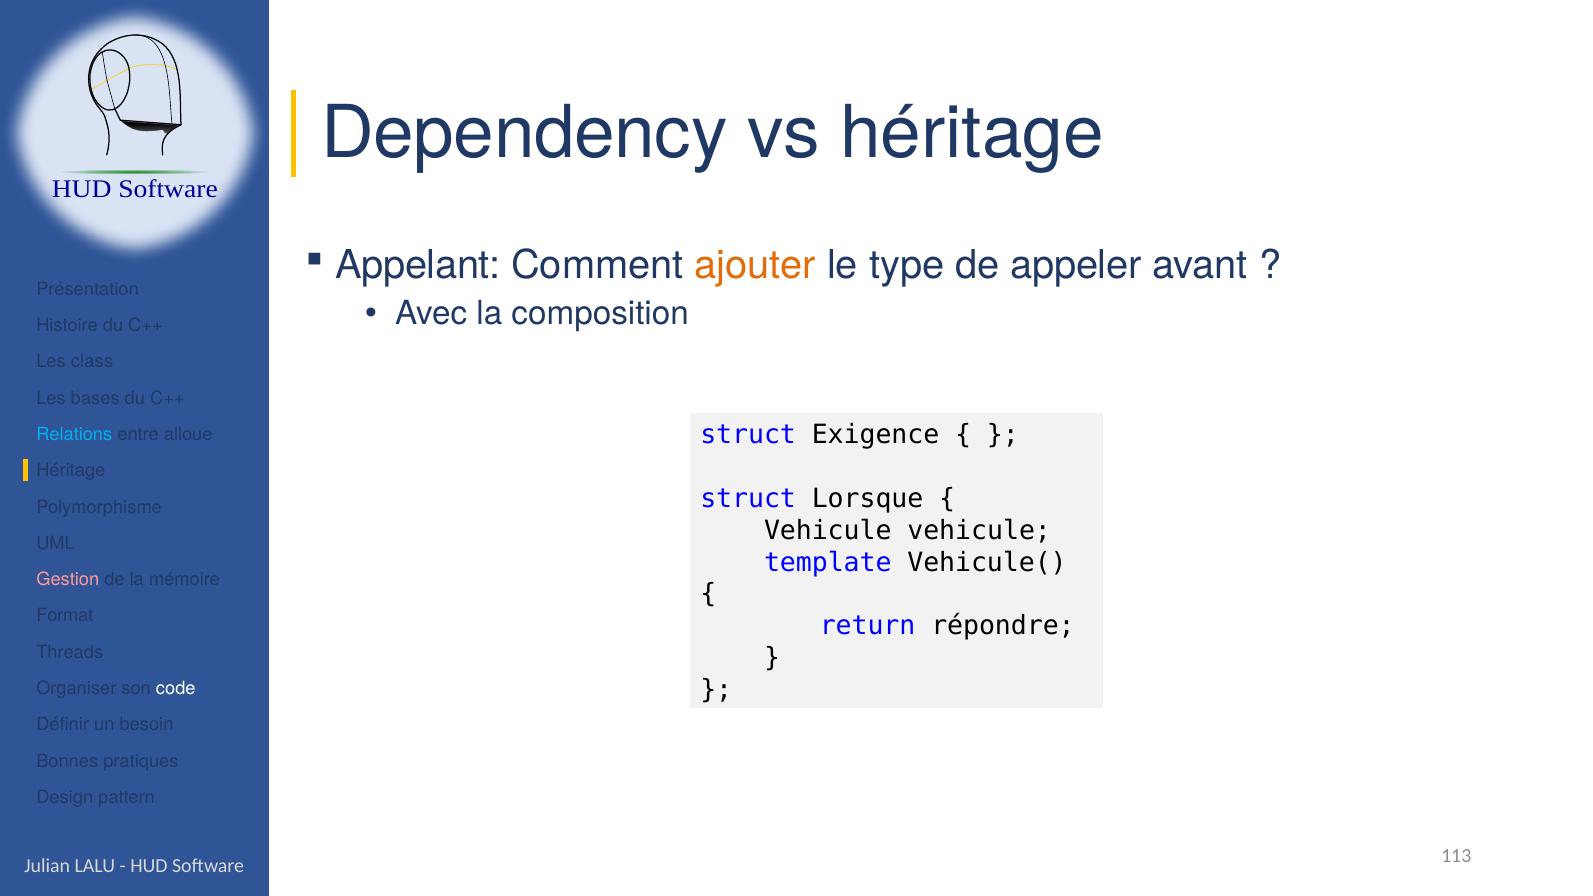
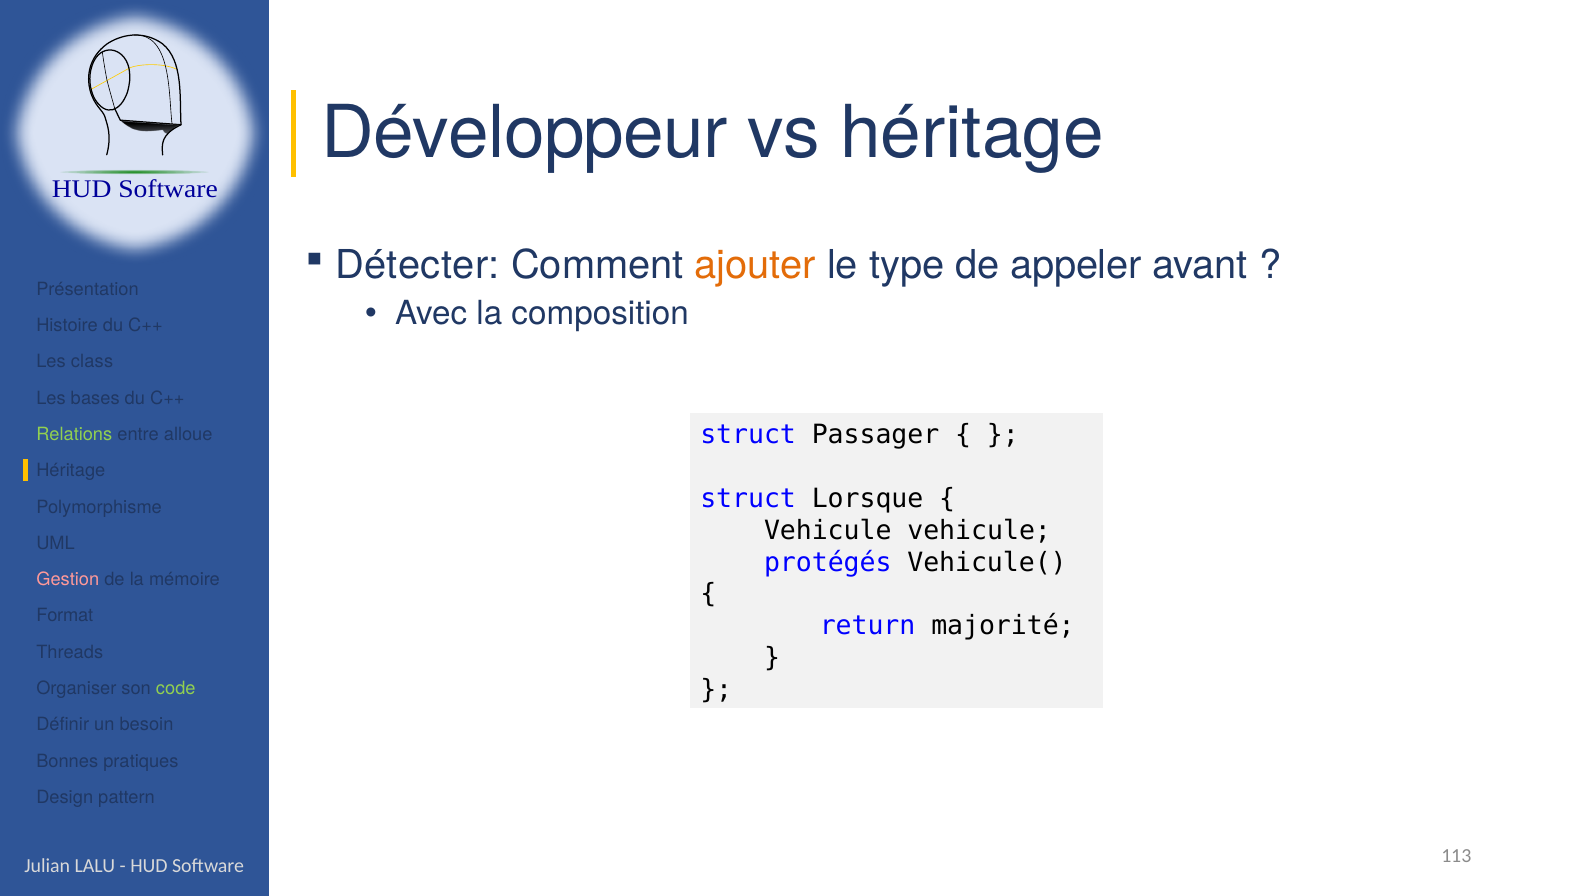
Dependency: Dependency -> Développeur
Appelant: Appelant -> Détecter
Exigence: Exigence -> Passager
Relations colour: light blue -> light green
template: template -> protégés
répondre: répondre -> majorité
code colour: white -> light green
